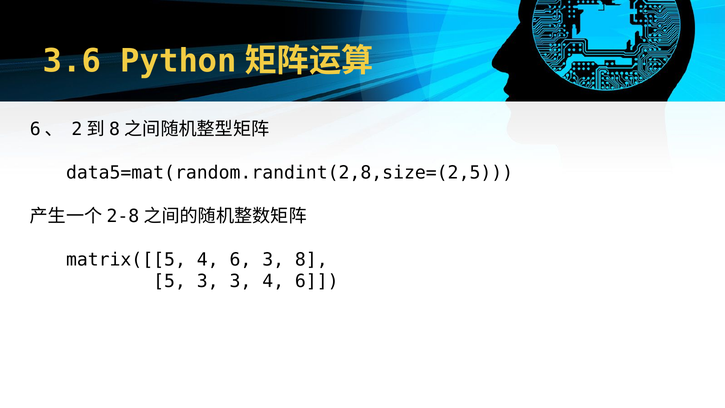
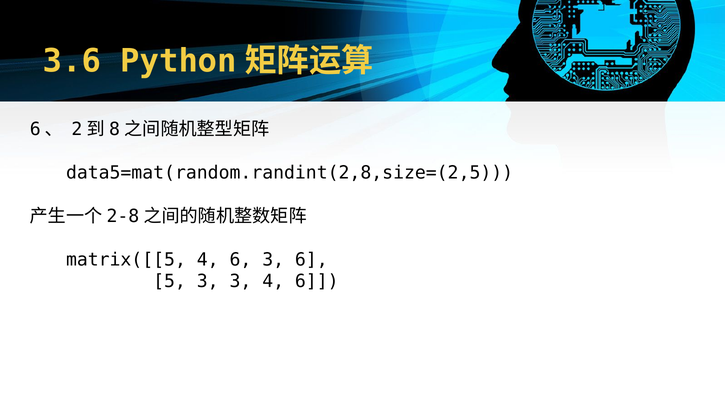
3 8: 8 -> 6
